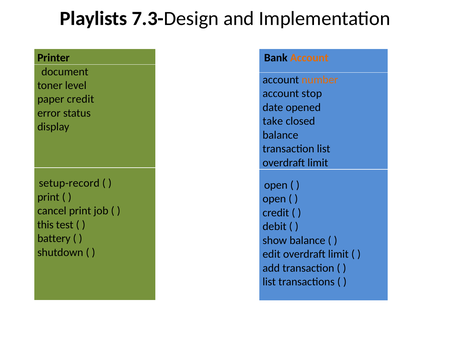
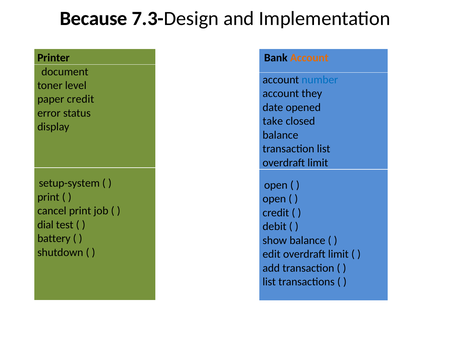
Playlists: Playlists -> Because
number colour: orange -> blue
stop: stop -> they
setup-record: setup-record -> setup-system
this: this -> dial
